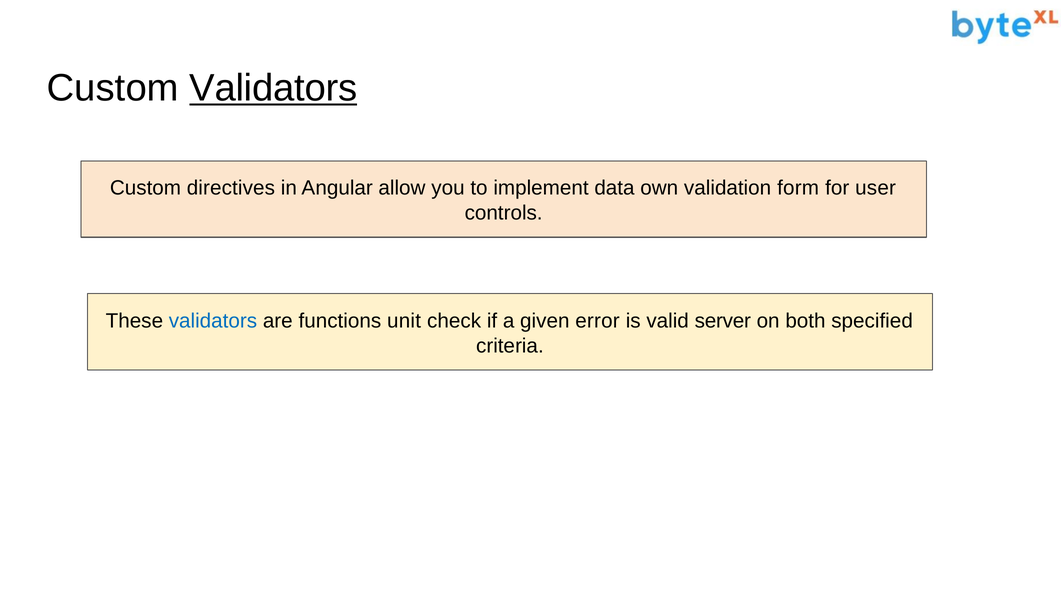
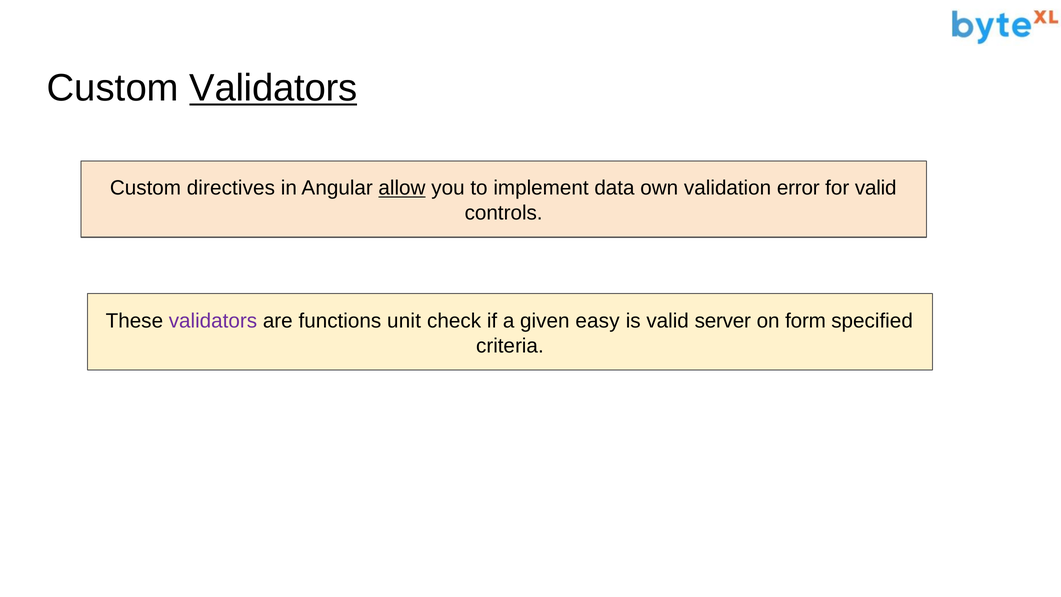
allow underline: none -> present
form: form -> error
for user: user -> valid
validators at (213, 321) colour: blue -> purple
error: error -> easy
both: both -> form
